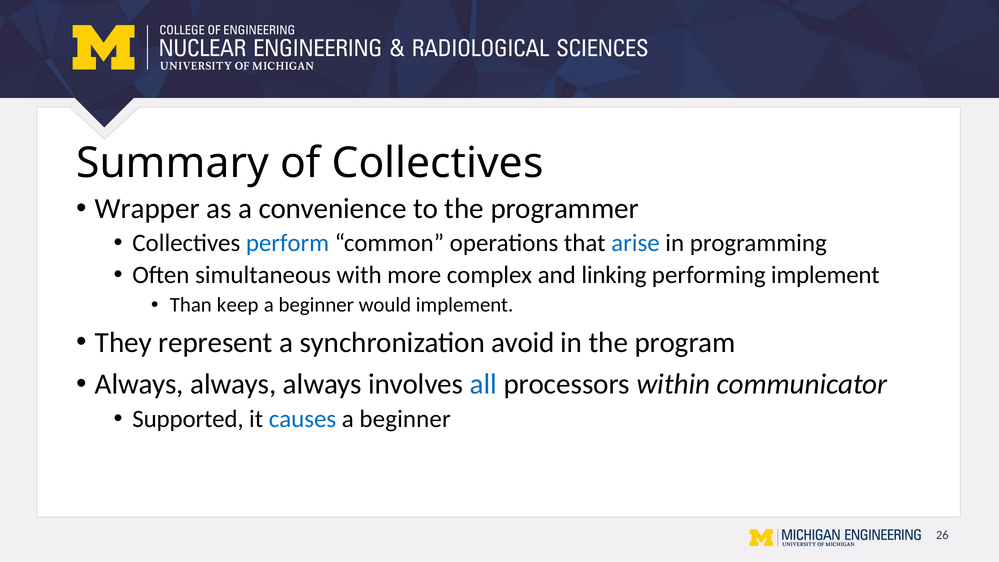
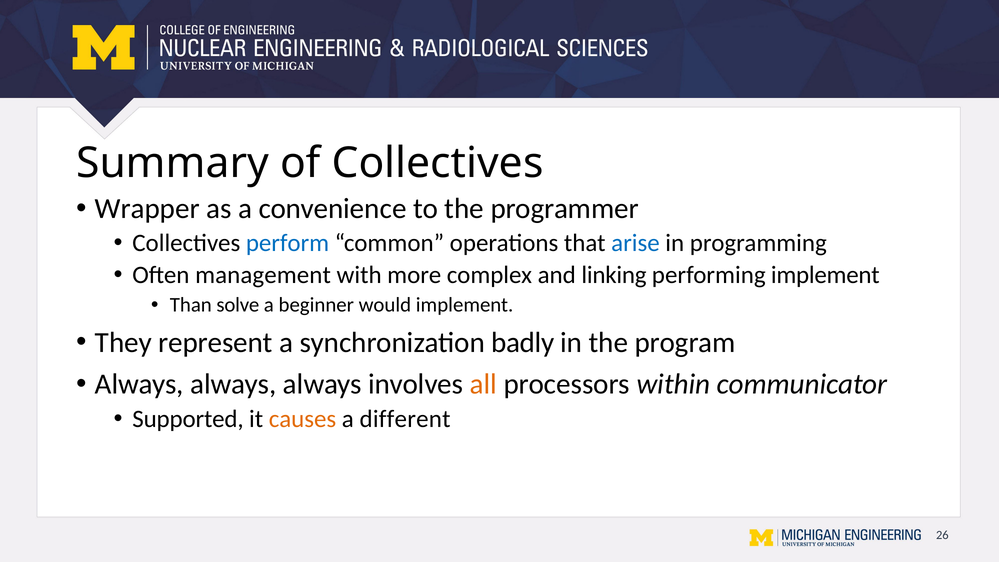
simultaneous: simultaneous -> management
keep: keep -> solve
avoid: avoid -> badly
all colour: blue -> orange
causes colour: blue -> orange
beginner at (405, 419): beginner -> different
